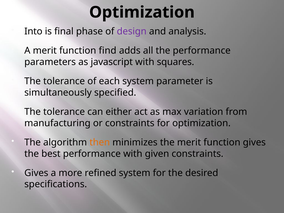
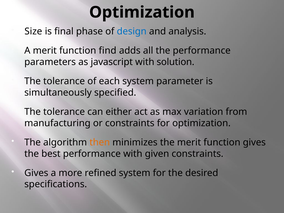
Into: Into -> Size
design colour: purple -> blue
squares: squares -> solution
